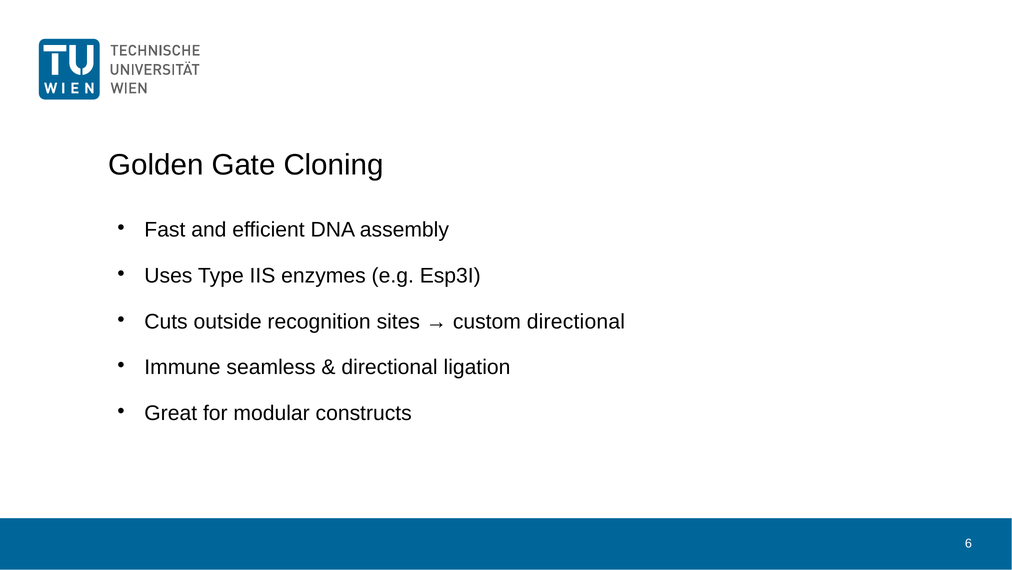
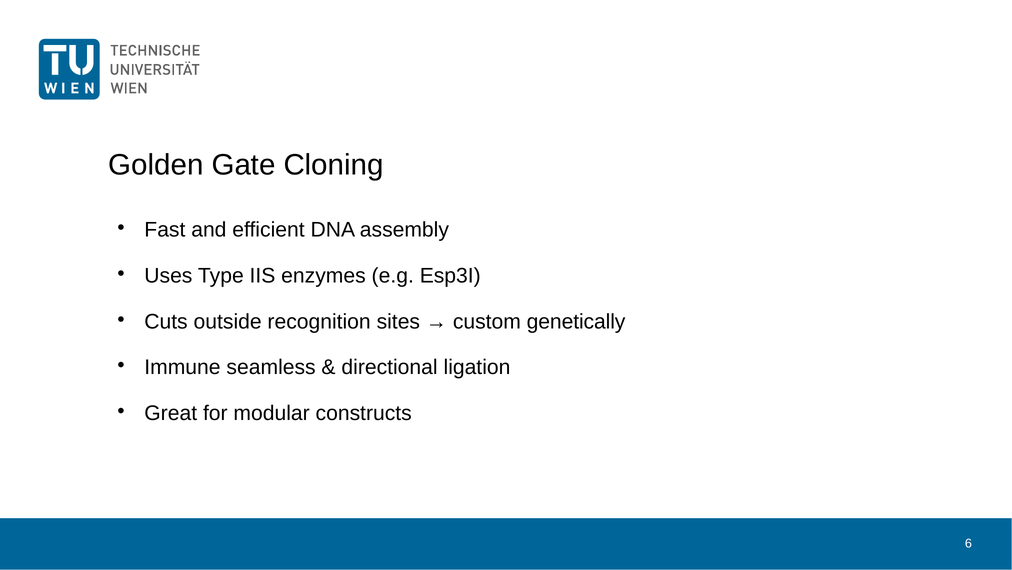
custom directional: directional -> genetically
